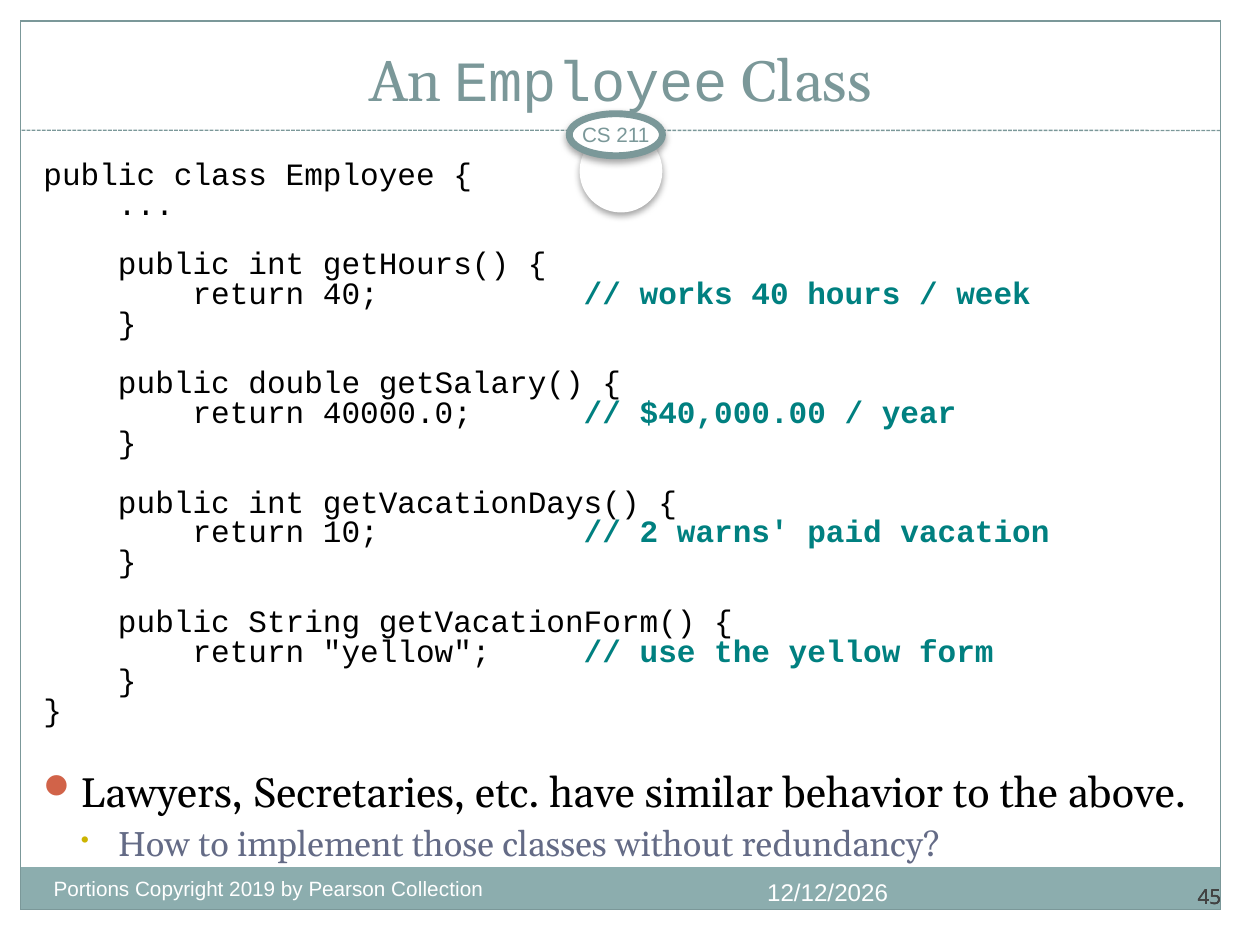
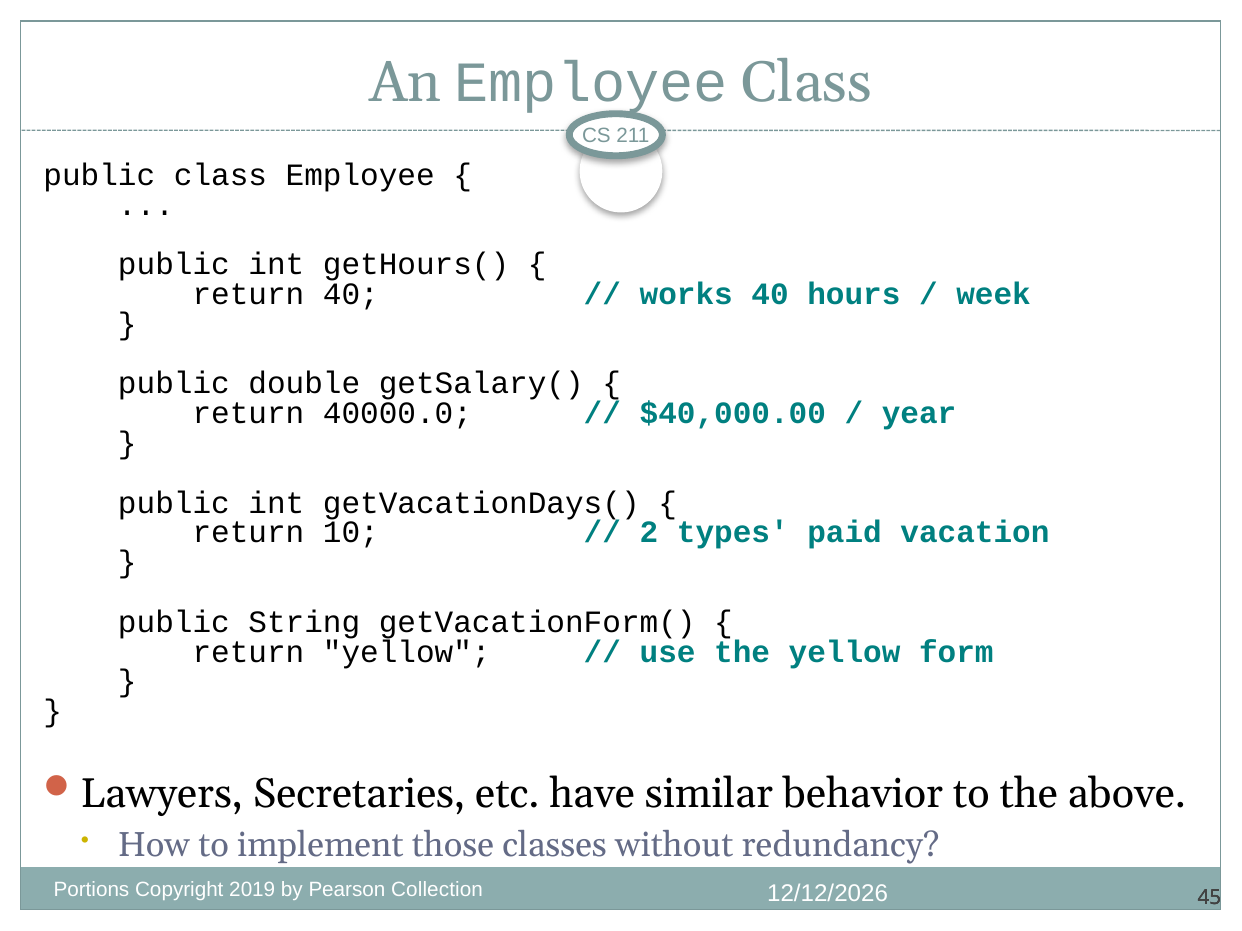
warns: warns -> types
